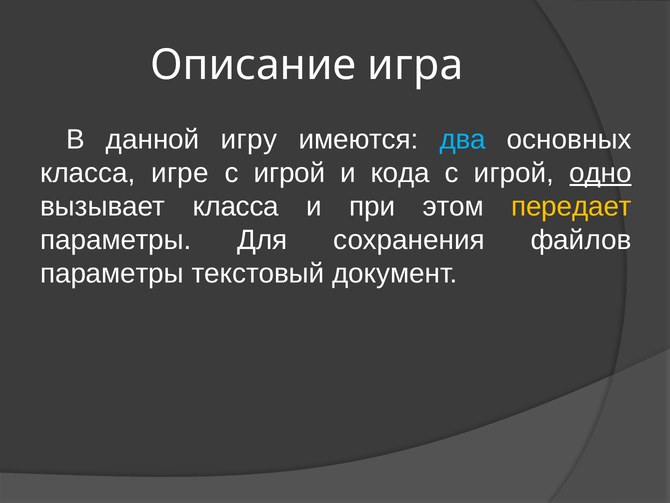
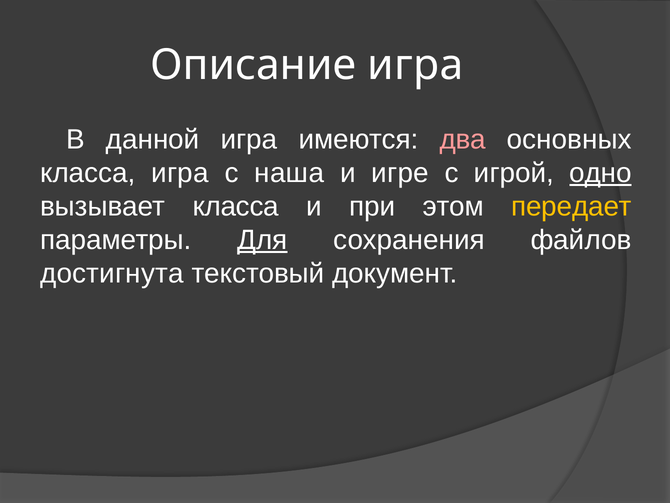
данной игру: игру -> игра
два colour: light blue -> pink
класса игре: игре -> игра
игрой at (290, 173): игрой -> наша
кода: кода -> игре
Для underline: none -> present
параметры at (112, 273): параметры -> достигнута
